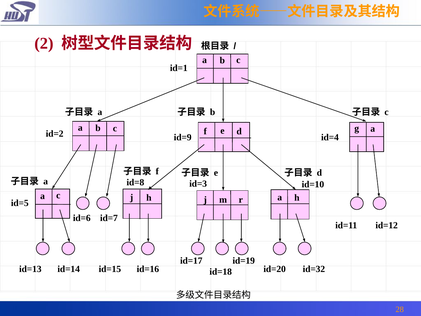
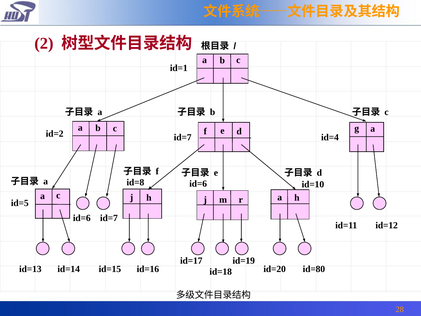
id=2 id=9: id=9 -> id=7
id=8 id=3: id=3 -> id=6
id=32: id=32 -> id=80
